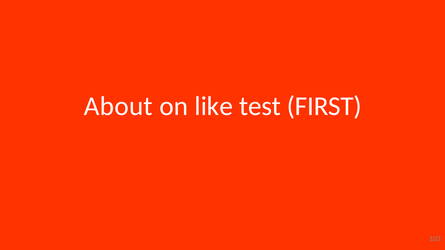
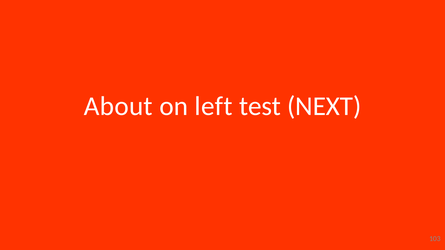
like: like -> left
FIRST: FIRST -> NEXT
